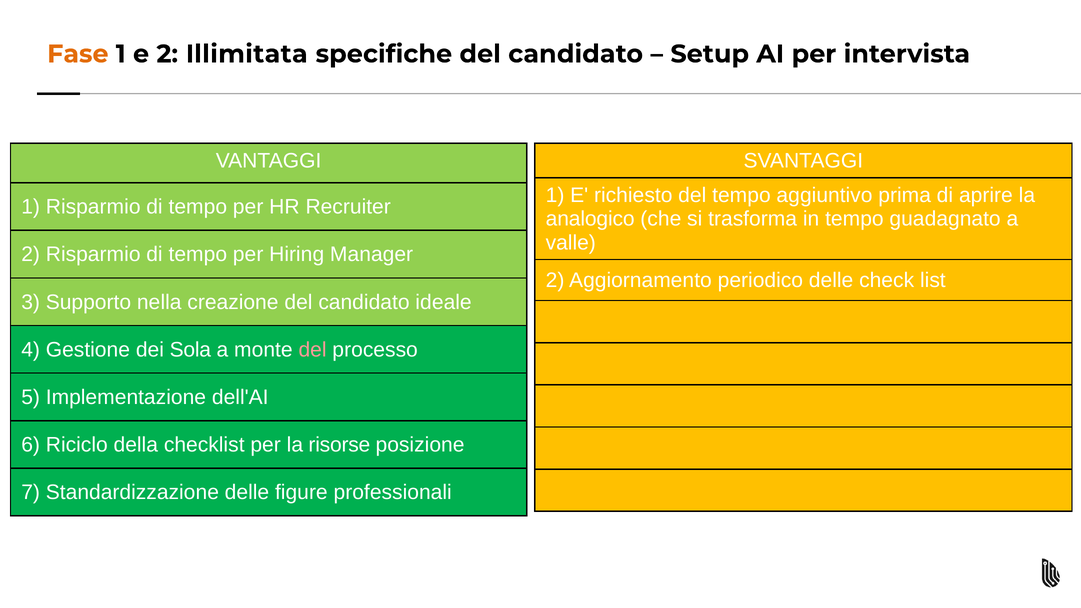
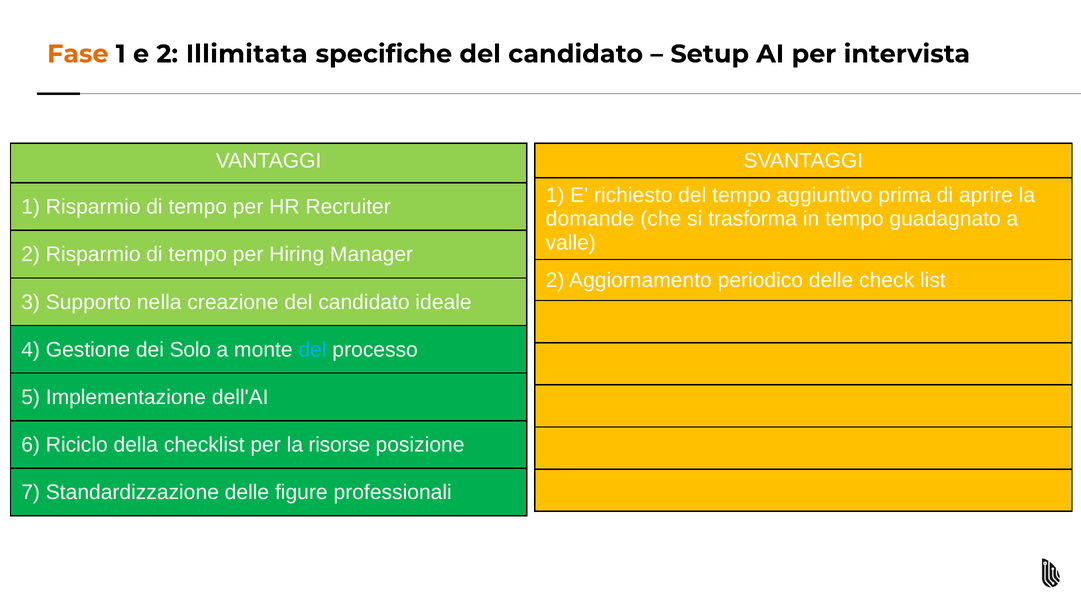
analogico: analogico -> domande
Sola: Sola -> Solo
del at (313, 350) colour: pink -> light blue
